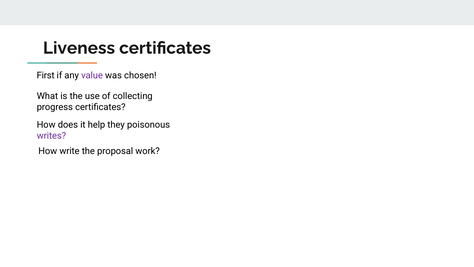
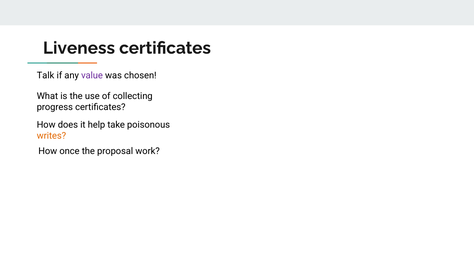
First: First -> Talk
they: they -> take
writes colour: purple -> orange
write: write -> once
